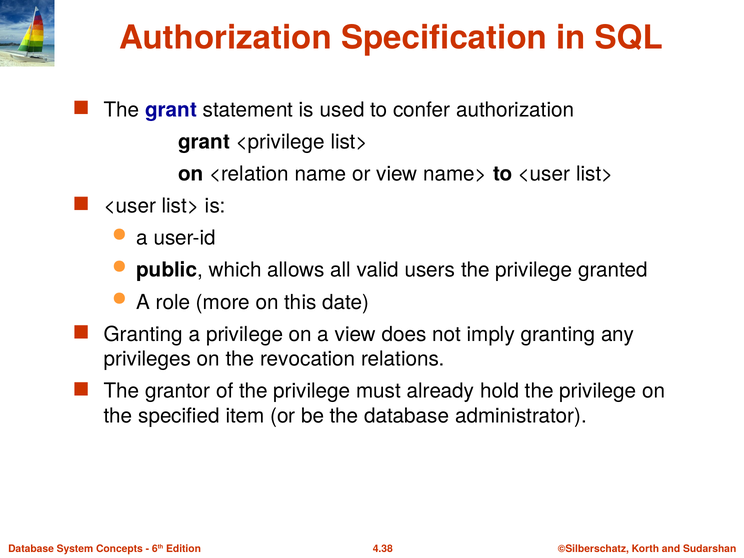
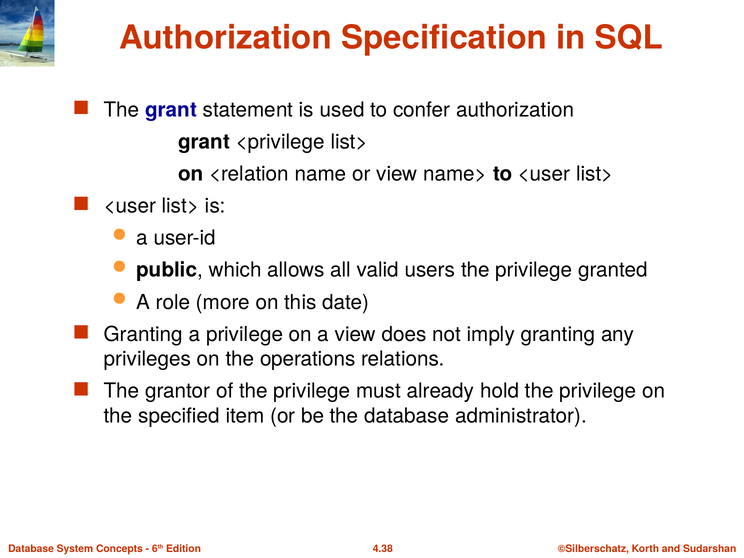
revocation: revocation -> operations
